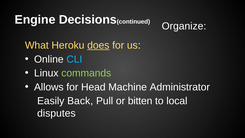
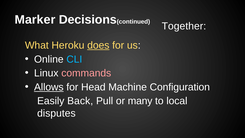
Engine: Engine -> Marker
Organize: Organize -> Together
commands colour: light green -> pink
Allows underline: none -> present
Administrator: Administrator -> Configuration
bitten: bitten -> many
